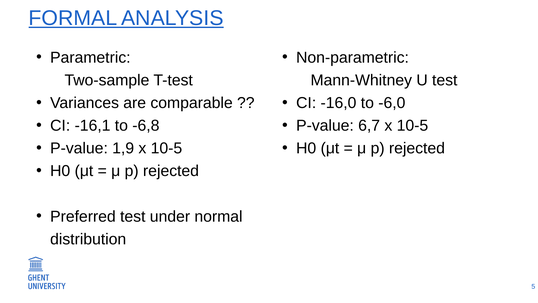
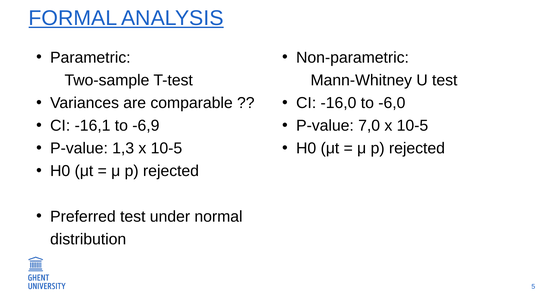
-6,8: -6,8 -> -6,9
6,7: 6,7 -> 7,0
1,9: 1,9 -> 1,3
